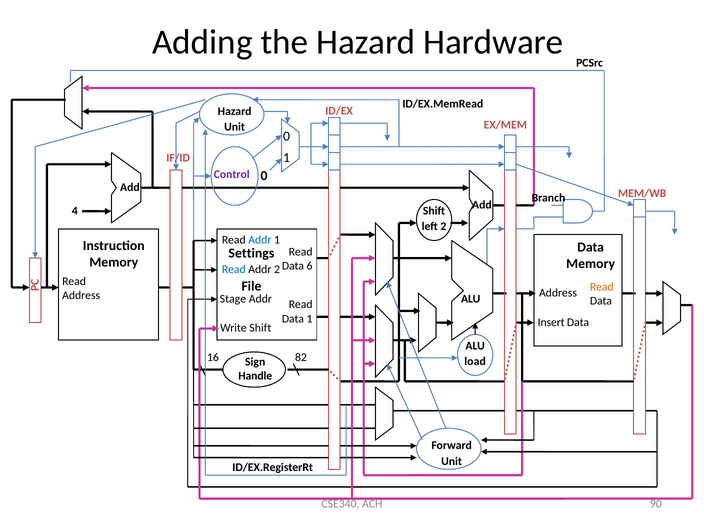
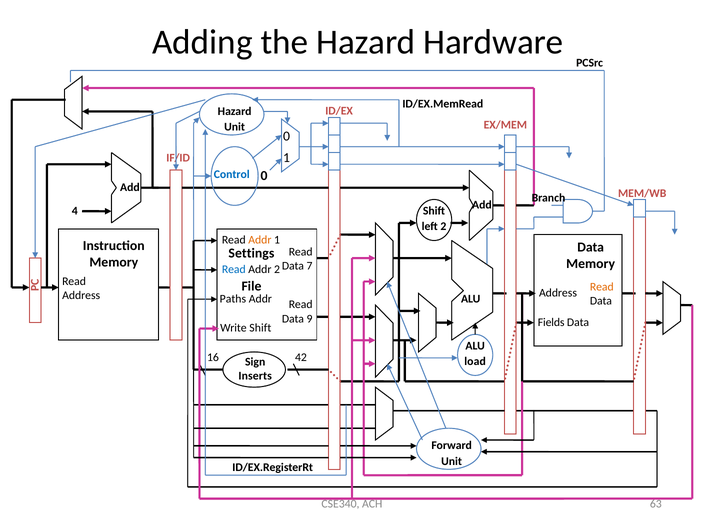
Control colour: purple -> blue
Addr at (260, 240) colour: blue -> orange
6: 6 -> 7
Stage: Stage -> Paths
Data 1: 1 -> 9
Insert: Insert -> Fields
82: 82 -> 42
Handle: Handle -> Inserts
90: 90 -> 63
